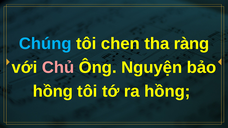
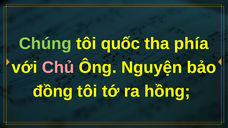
Chúng colour: light blue -> light green
chen: chen -> quốc
ràng: ràng -> phía
hồng at (53, 91): hồng -> đồng
